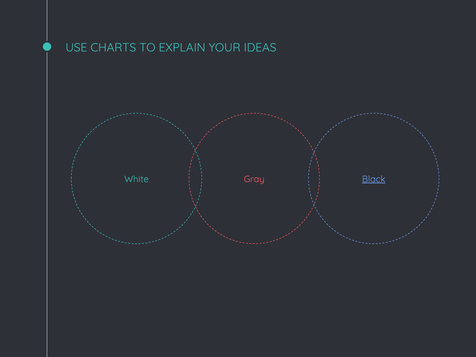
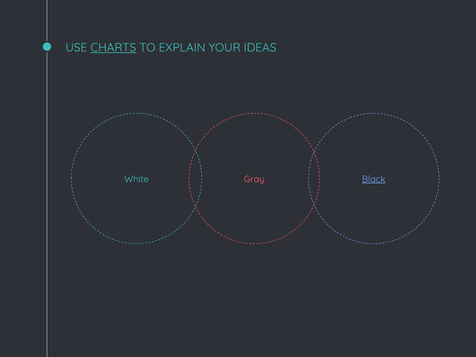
CHARTS underline: none -> present
